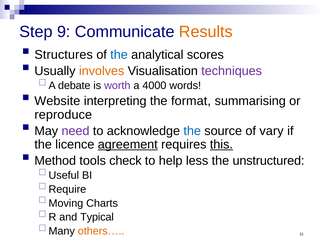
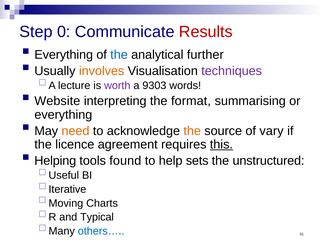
9: 9 -> 0
Results colour: orange -> red
Structures at (64, 55): Structures -> Everything
scores: scores -> further
debate: debate -> lecture
4000: 4000 -> 9303
reproduce at (63, 114): reproduce -> everything
need colour: purple -> orange
the at (192, 130) colour: blue -> orange
agreement underline: present -> none
Method: Method -> Helping
check: check -> found
less: less -> sets
Require: Require -> Iterative
others… colour: orange -> blue
